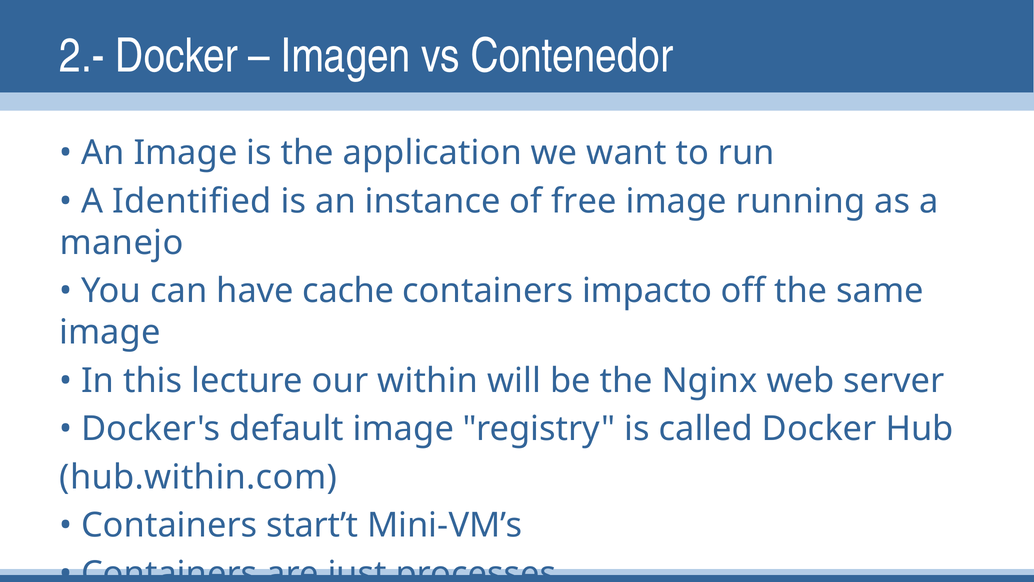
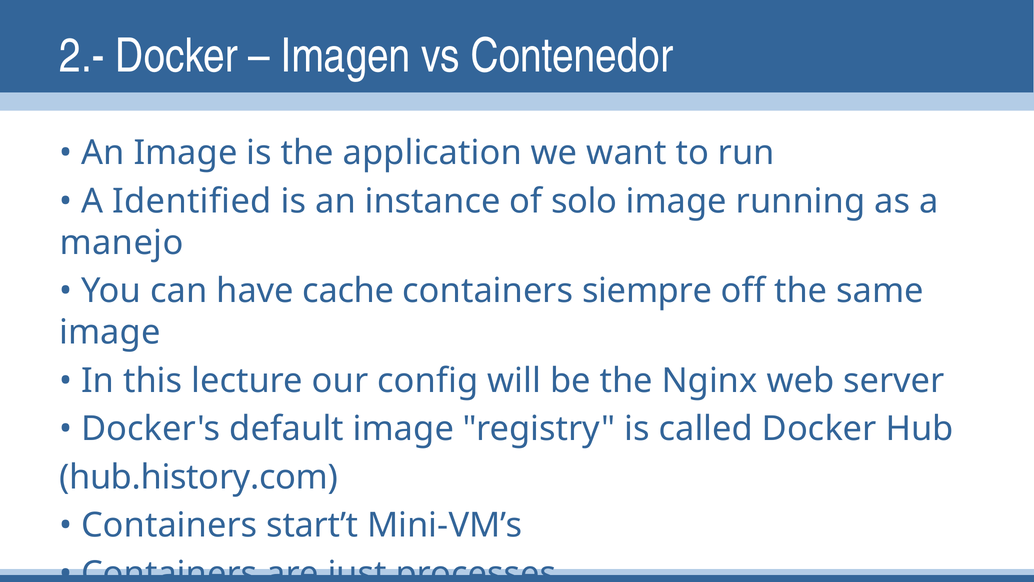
free: free -> solo
impacto: impacto -> siempre
within: within -> config
hub.within.com: hub.within.com -> hub.history.com
